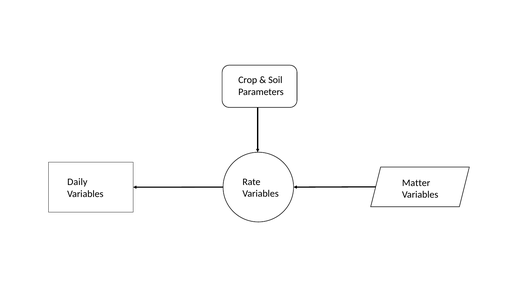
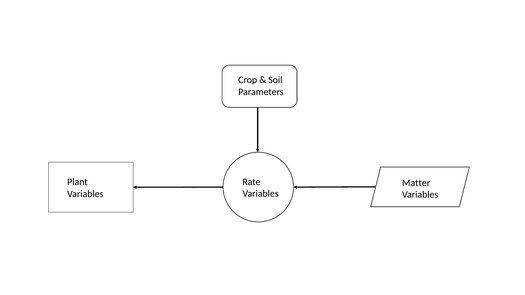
Daily: Daily -> Plant
